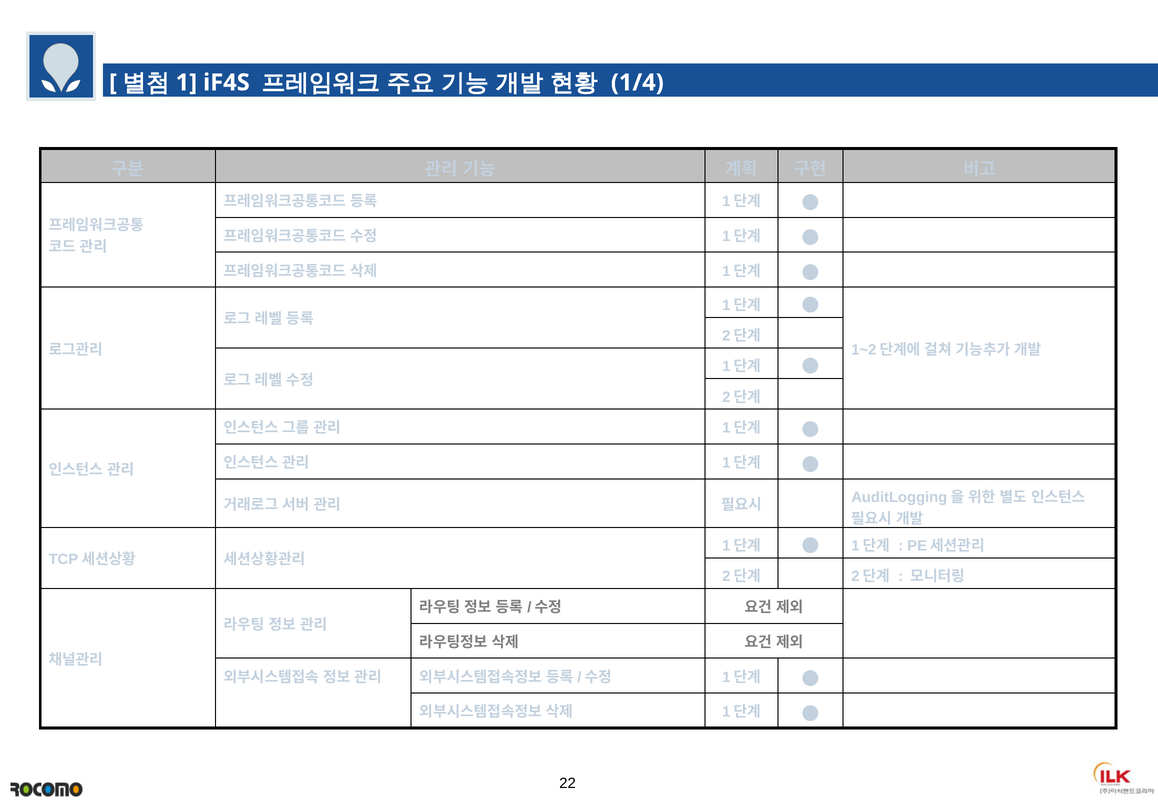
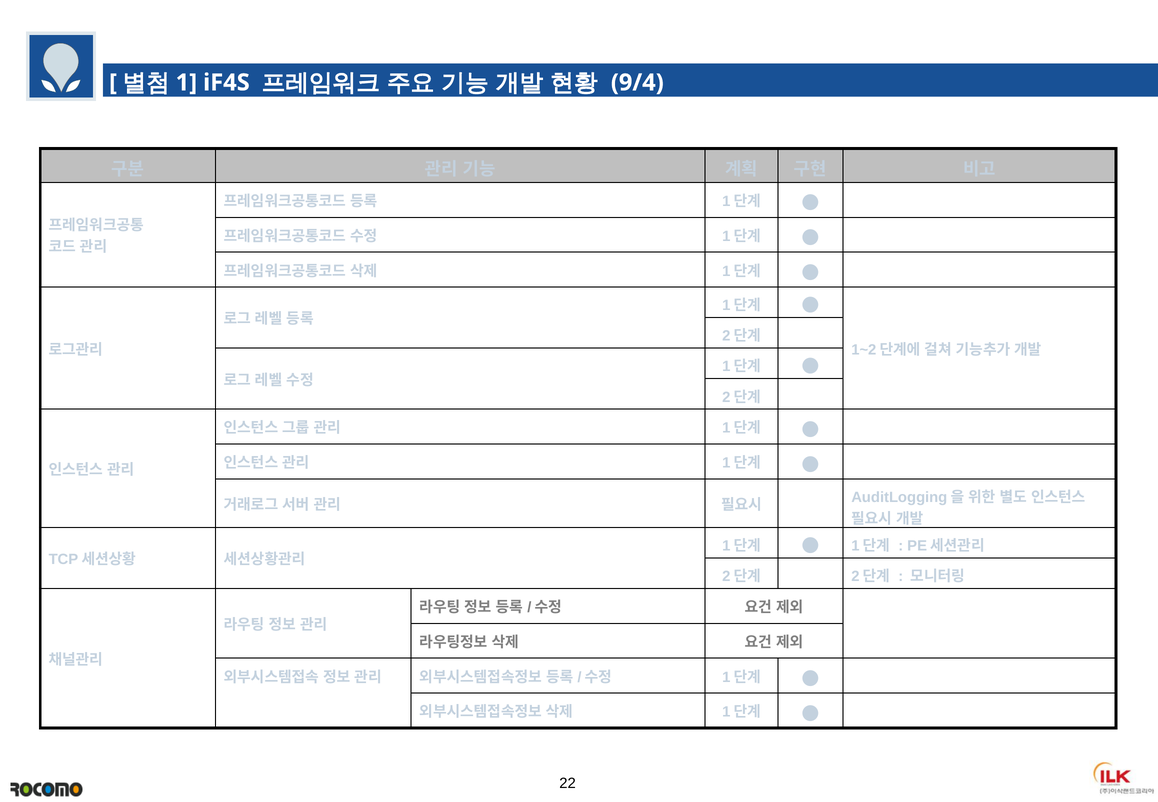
1/4: 1/4 -> 9/4
